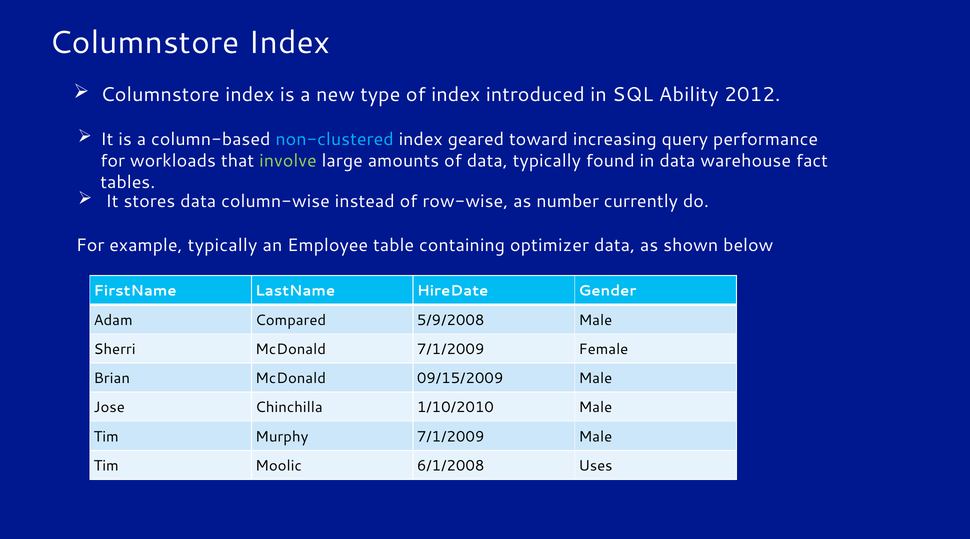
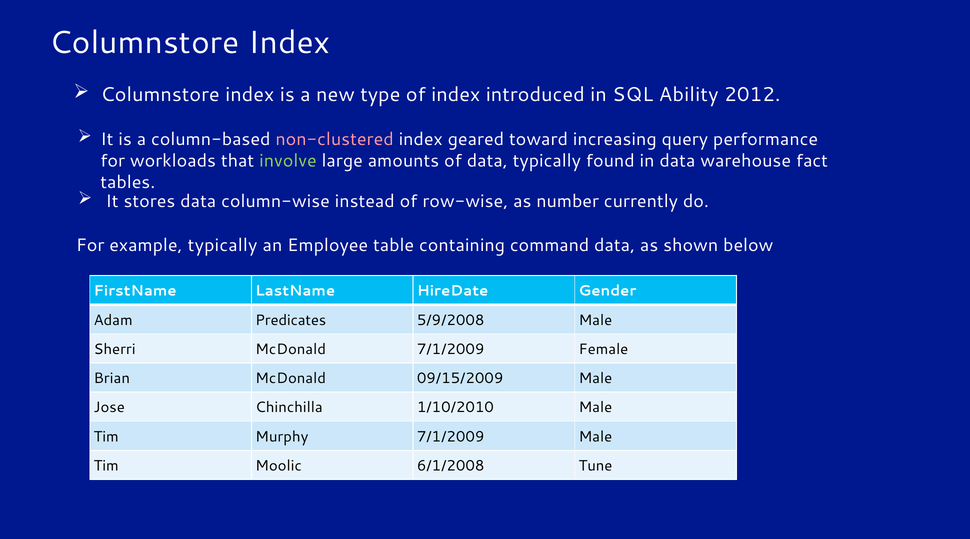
non-clustered colour: light blue -> pink
optimizer: optimizer -> command
Compared: Compared -> Predicates
Uses: Uses -> Tune
